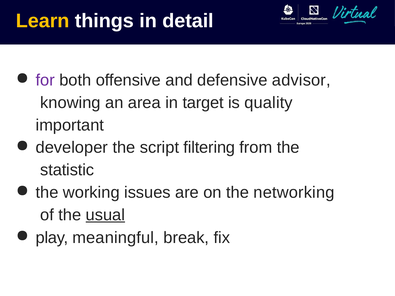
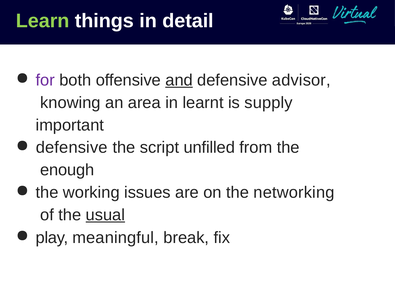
Learn colour: yellow -> light green
and underline: none -> present
target: target -> learnt
quality: quality -> supply
developer at (72, 148): developer -> defensive
filtering: filtering -> unfilled
statistic: statistic -> enough
